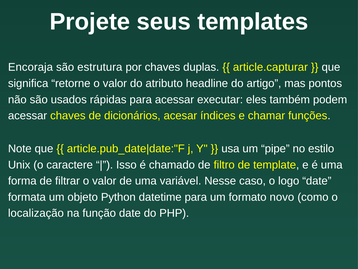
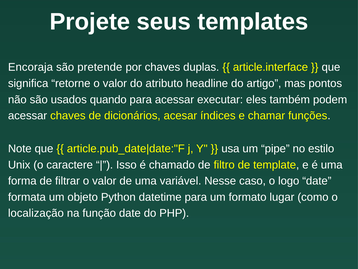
estrutura: estrutura -> pretende
article.capturar: article.capturar -> article.interface
rápidas: rápidas -> quando
novo: novo -> lugar
